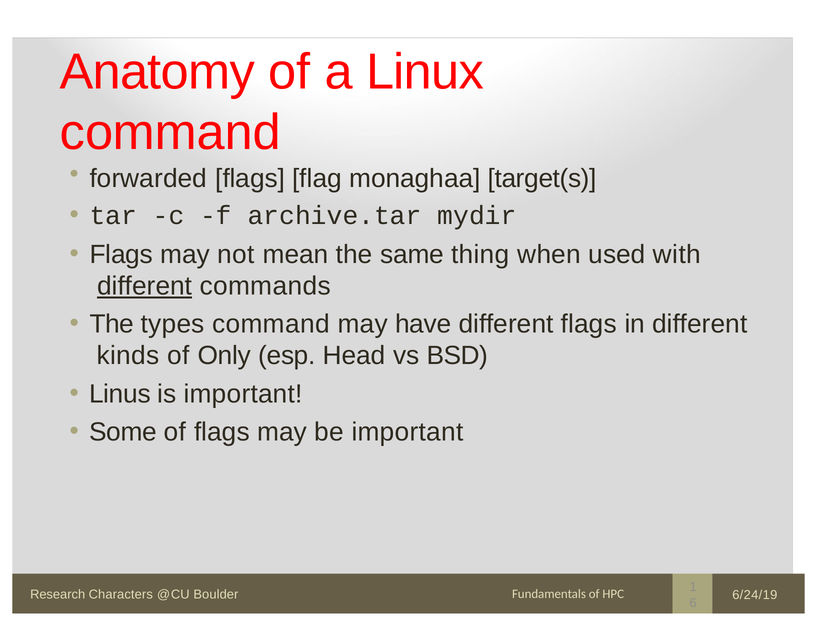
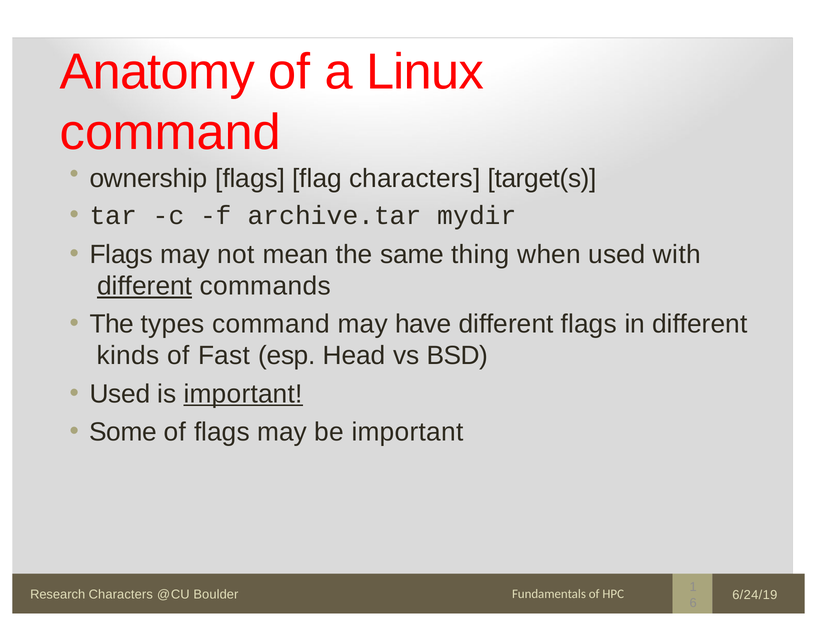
forwarded: forwarded -> ownership
flag monaghaa: monaghaa -> characters
Only: Only -> Fast
Linus at (120, 394): Linus -> Used
important at (243, 394) underline: none -> present
